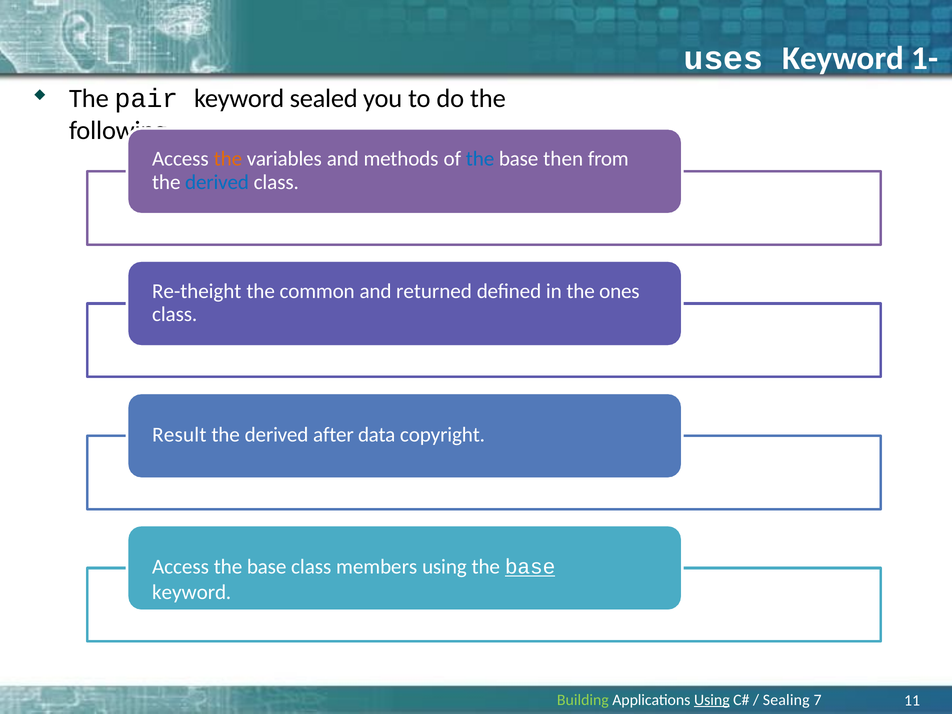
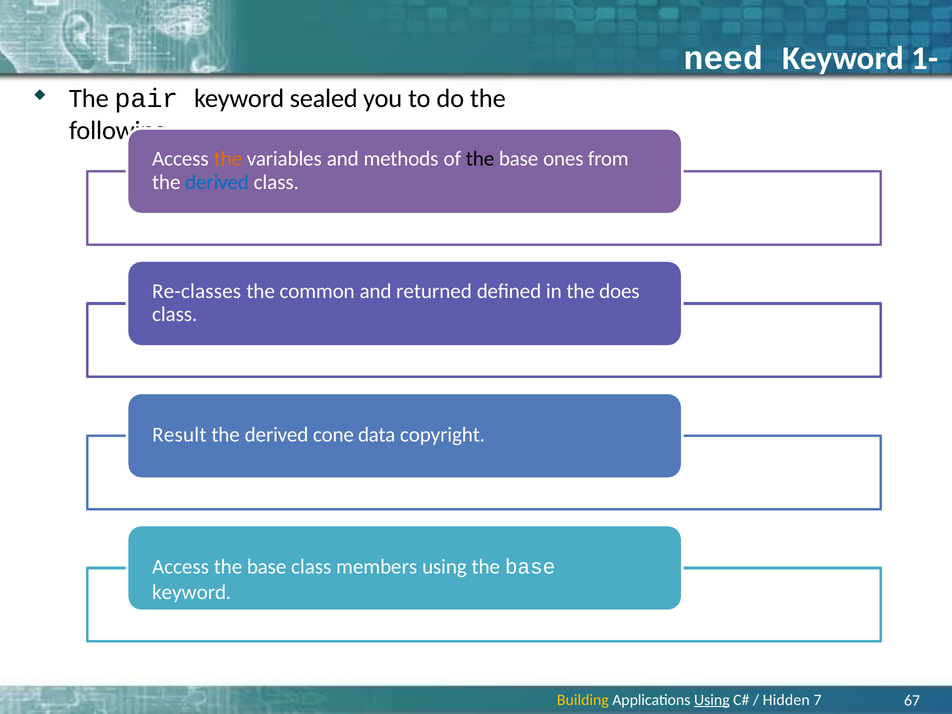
uses: uses -> need
the at (480, 159) colour: blue -> black
then: then -> ones
Re-theight: Re-theight -> Re-classes
ones: ones -> does
after: after -> cone
base at (530, 567) underline: present -> none
Building colour: light green -> yellow
Sealing: Sealing -> Hidden
11: 11 -> 67
